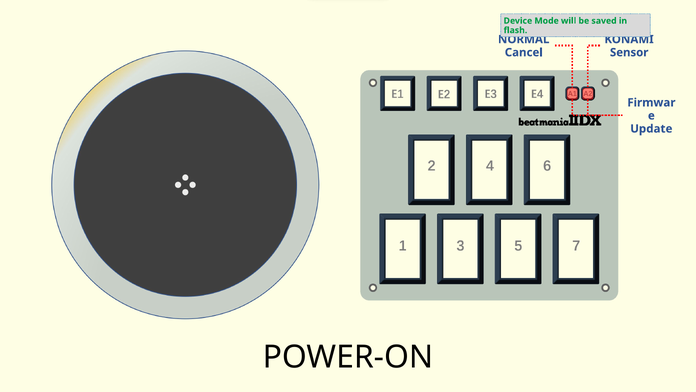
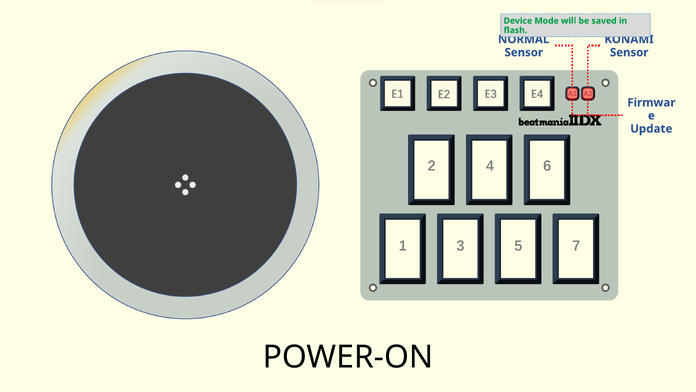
Cancel at (524, 52): Cancel -> Sensor
